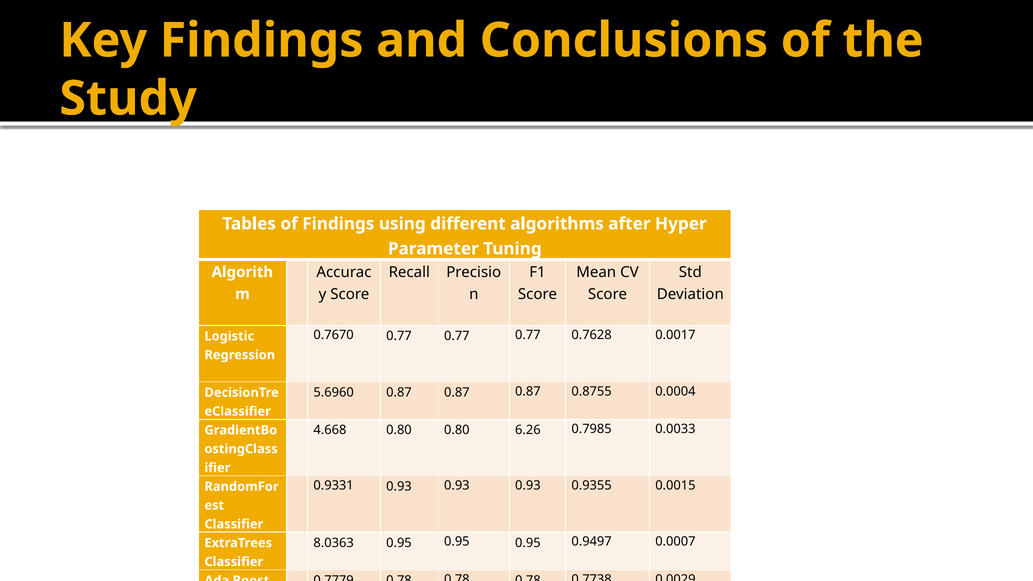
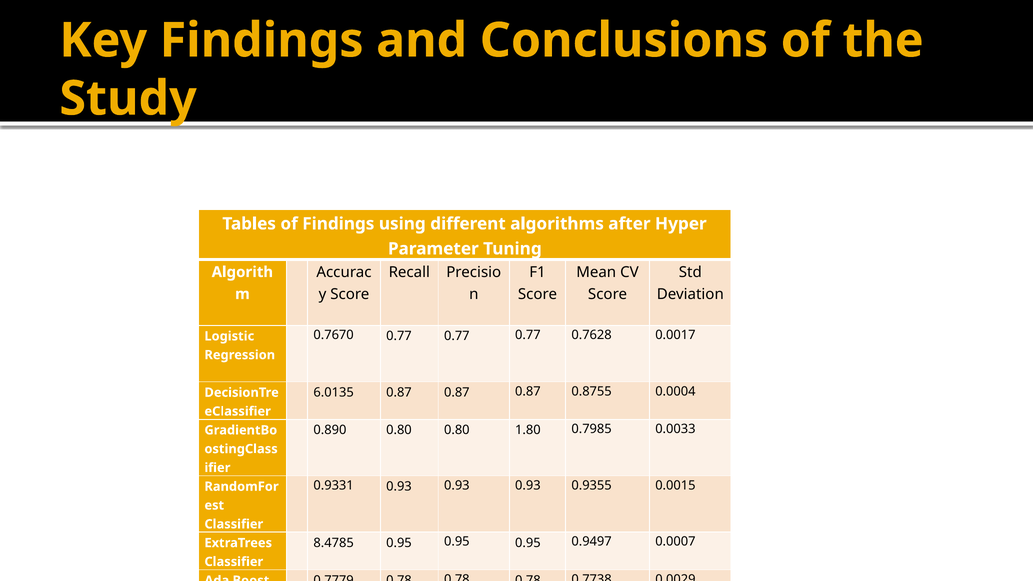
5.6960: 5.6960 -> 6.0135
4.668: 4.668 -> 0.890
6.26: 6.26 -> 1.80
8.0363: 8.0363 -> 8.4785
